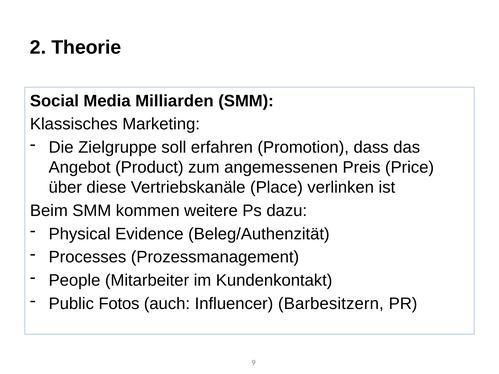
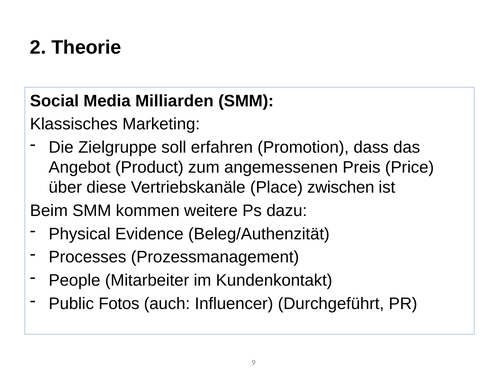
verlinken: verlinken -> zwischen
Barbesitzern: Barbesitzern -> Durchgeführt
